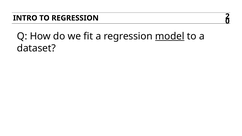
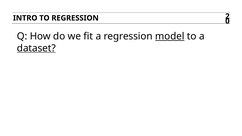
dataset underline: none -> present
